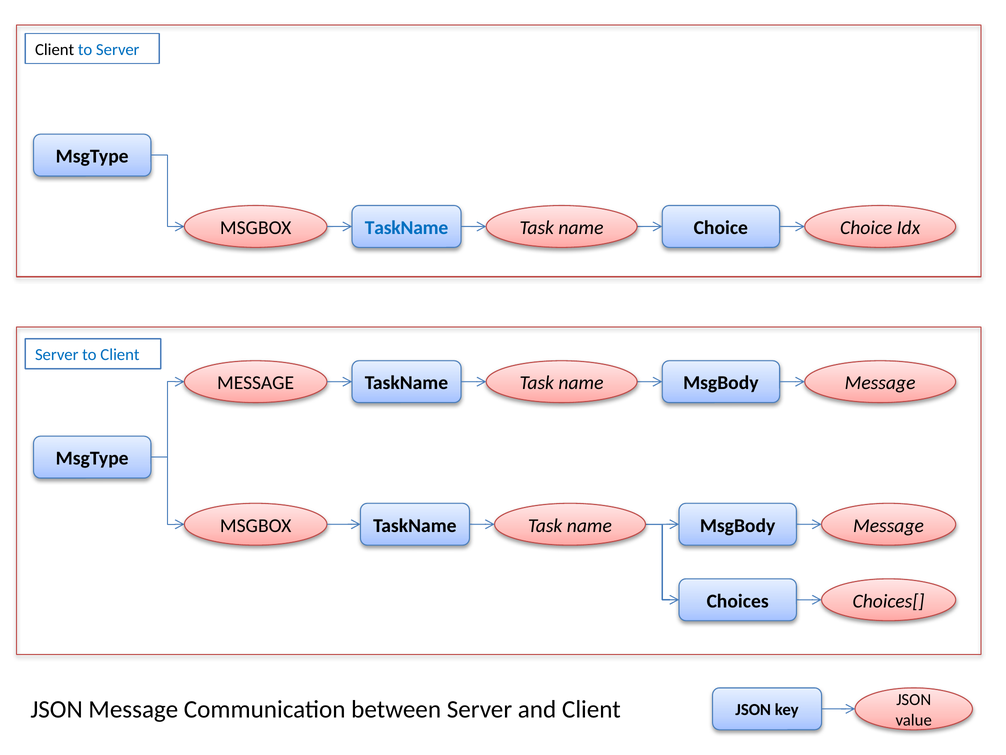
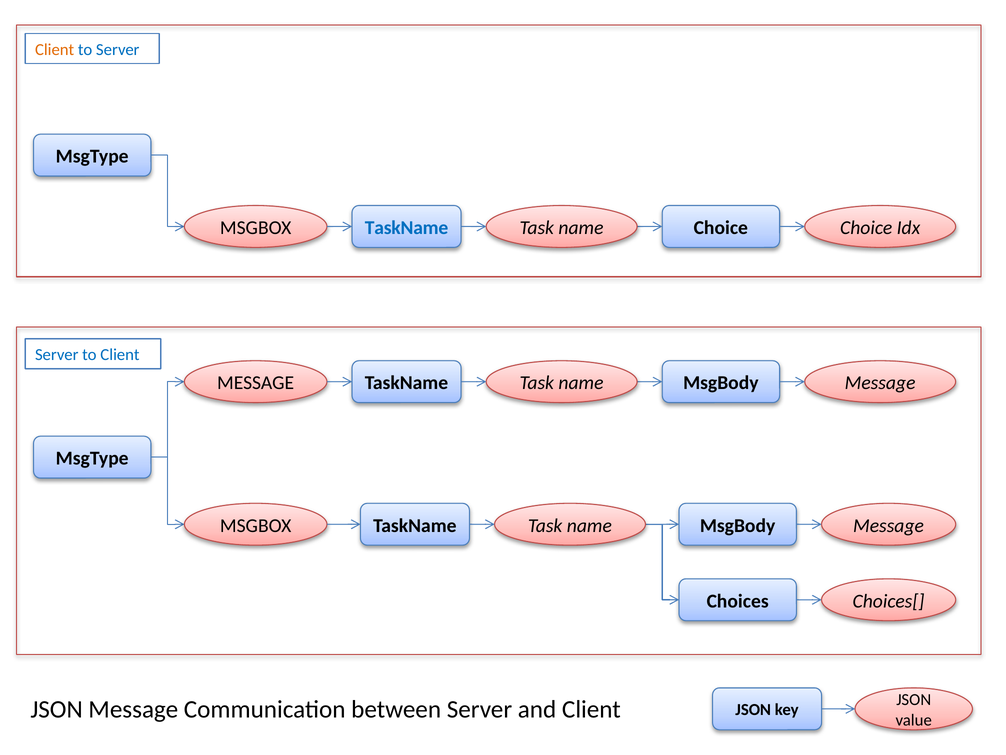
Client at (55, 50) colour: black -> orange
